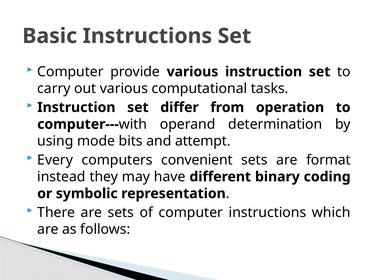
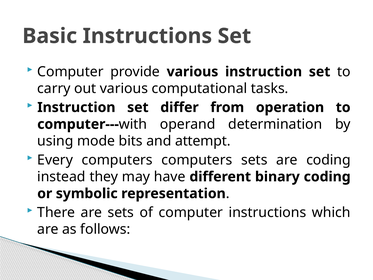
computers convenient: convenient -> computers
are format: format -> coding
